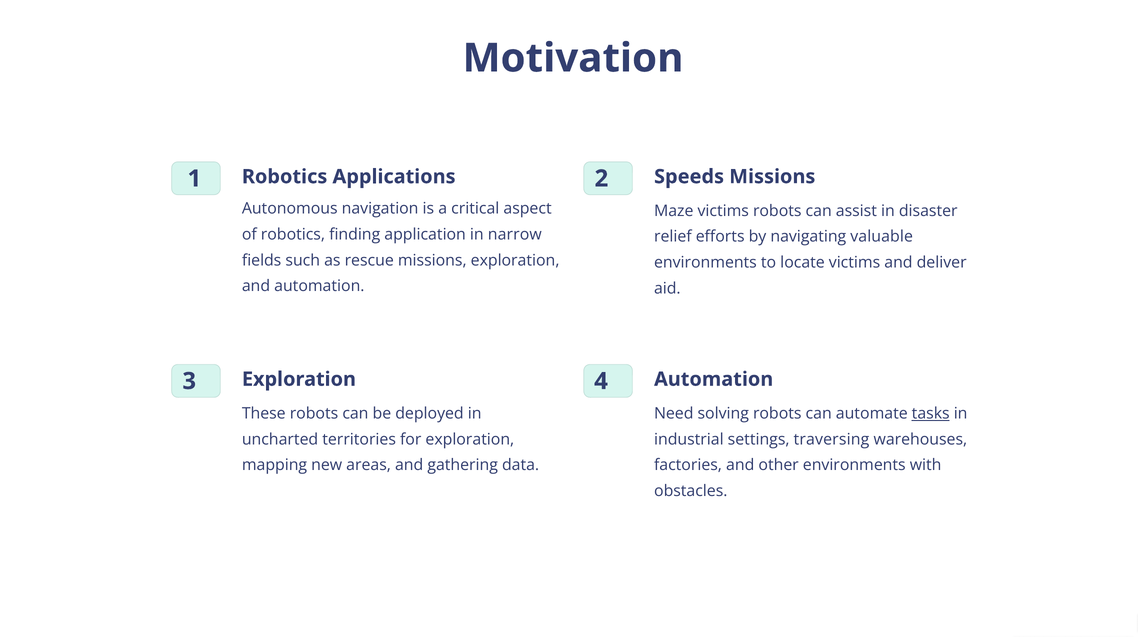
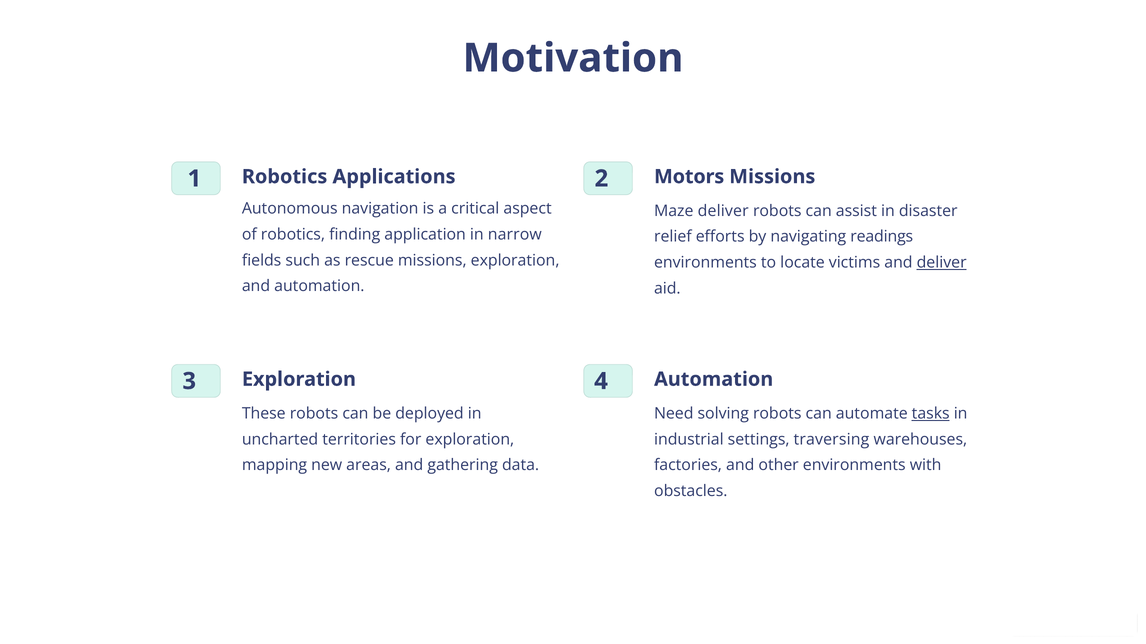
Speeds: Speeds -> Motors
Maze victims: victims -> deliver
valuable: valuable -> readings
deliver at (942, 263) underline: none -> present
